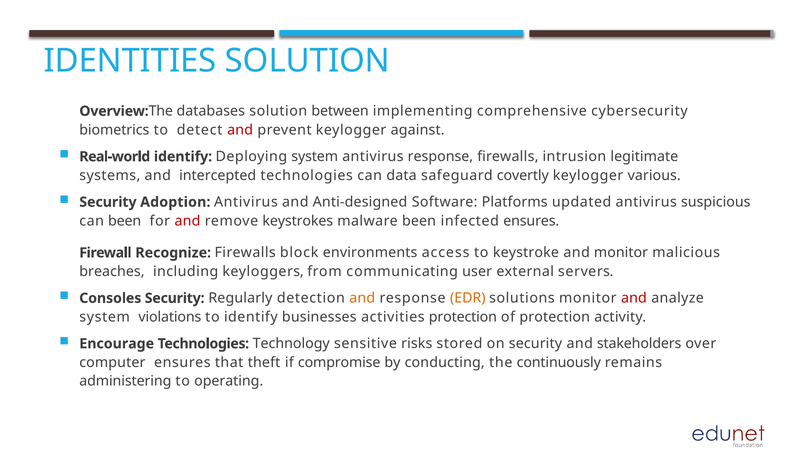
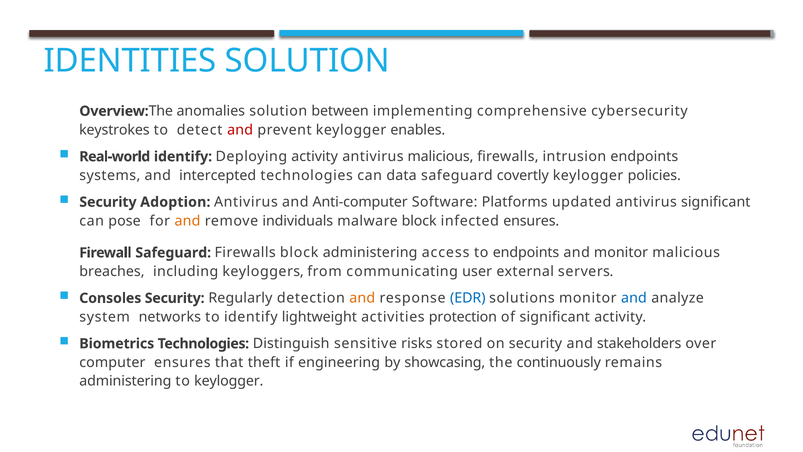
databases: databases -> anomalies
biometrics: biometrics -> keystrokes
against: against -> enables
Deploying system: system -> activity
antivirus response: response -> malicious
intrusion legitimate: legitimate -> endpoints
various: various -> policies
Anti-designed: Anti-designed -> Anti-computer
antivirus suspicious: suspicious -> signiﬁcant
can been: been -> pose
and at (187, 221) colour: red -> orange
keystrokes: keystrokes -> individuals
malware been: been -> block
Firewall Recognize: Recognize -> Safeguard
block environments: environments -> administering
to keystroke: keystroke -> endpoints
EDR colour: orange -> blue
and at (634, 298) colour: red -> blue
violations: violations -> networks
businesses: businesses -> lightweight
of protection: protection -> signiﬁcant
Encourage: Encourage -> Biometrics
Technology: Technology -> Distinguish
compromise: compromise -> engineering
conducting: conducting -> showcasing
to operating: operating -> keylogger
